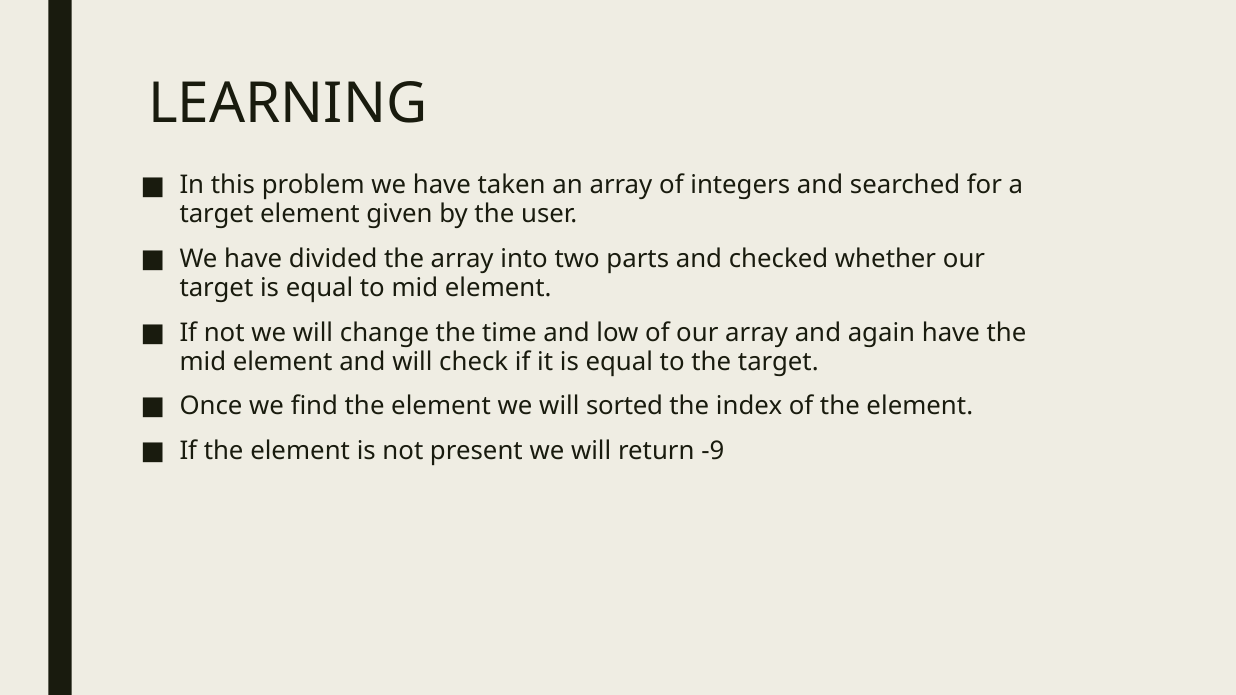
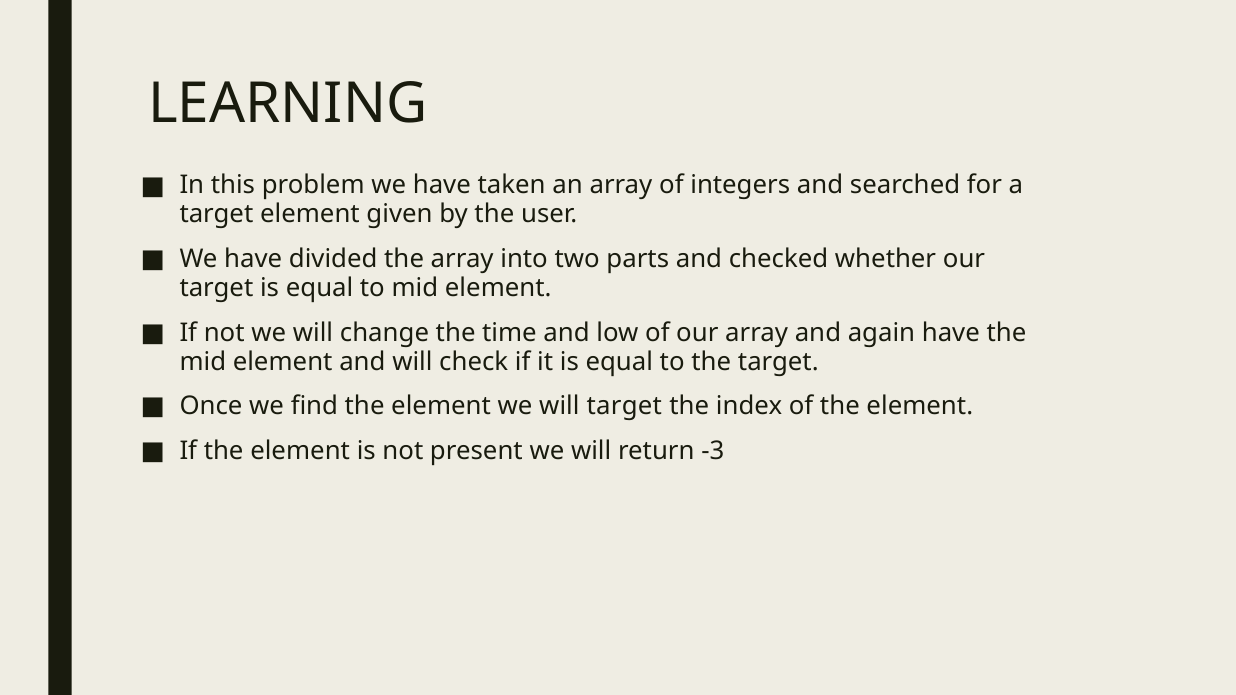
will sorted: sorted -> target
-9: -9 -> -3
